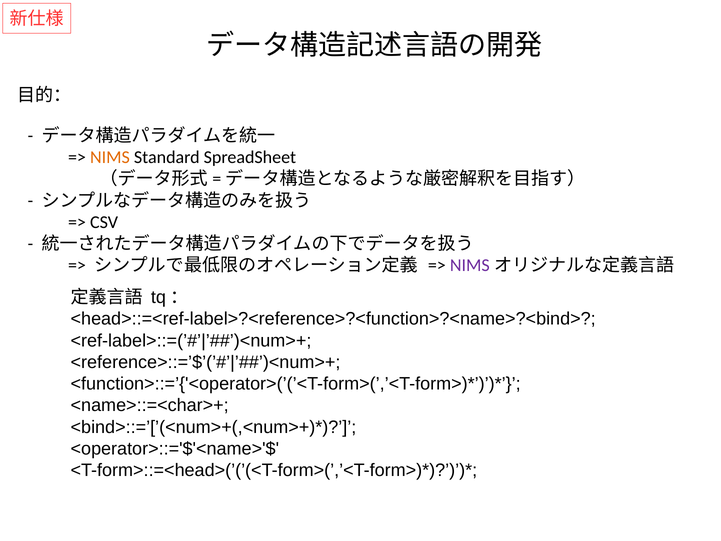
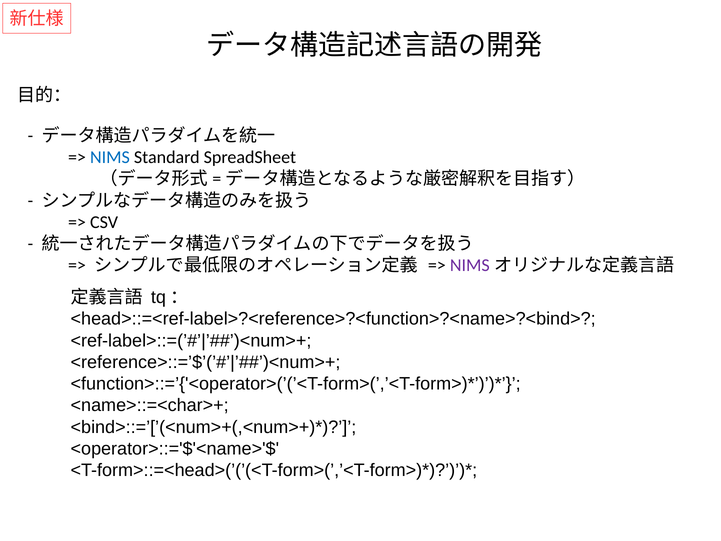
NIMS at (110, 157) colour: orange -> blue
